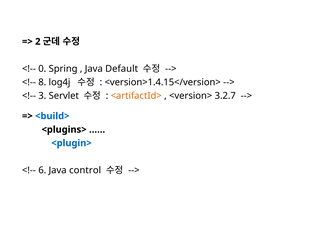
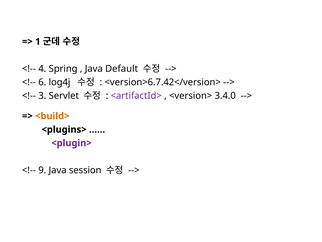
2: 2 -> 1
0: 0 -> 4
8: 8 -> 6
<version>1.4.15</version>: <version>1.4.15</version> -> <version>6.7.42</version>
<artifactId> colour: orange -> purple
3.2.7: 3.2.7 -> 3.4.0
<build> colour: blue -> orange
<plugin> colour: blue -> purple
6: 6 -> 9
control: control -> session
